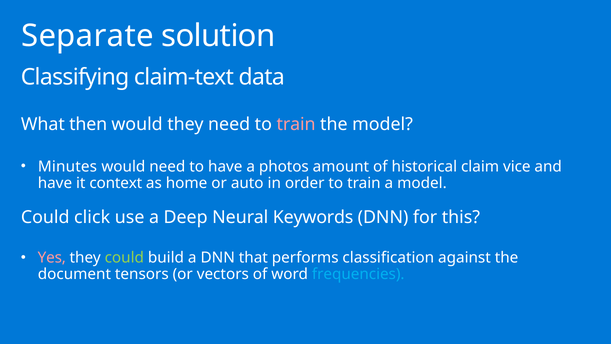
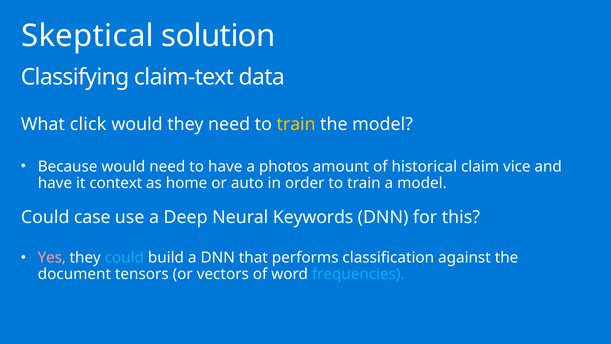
Separate: Separate -> Skeptical
then: then -> click
train at (296, 124) colour: pink -> yellow
Minutes: Minutes -> Because
click: click -> case
could at (124, 258) colour: light green -> light blue
